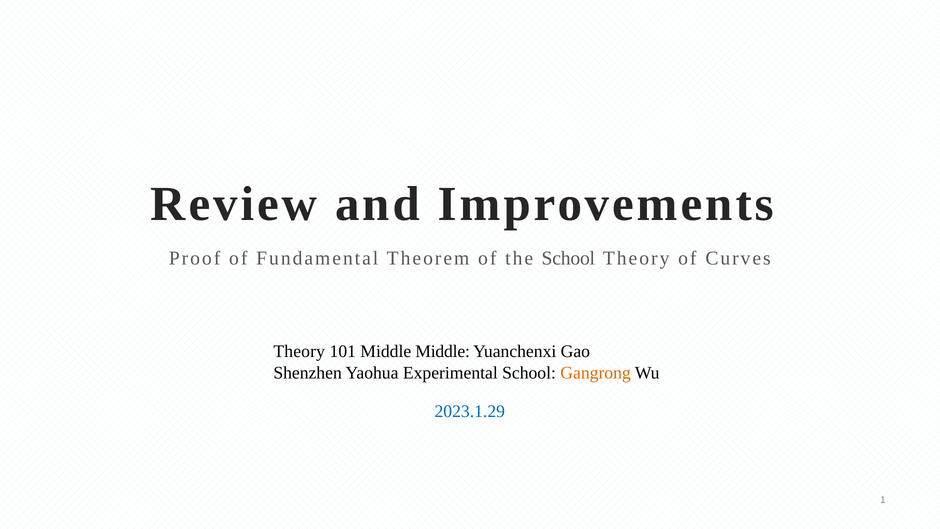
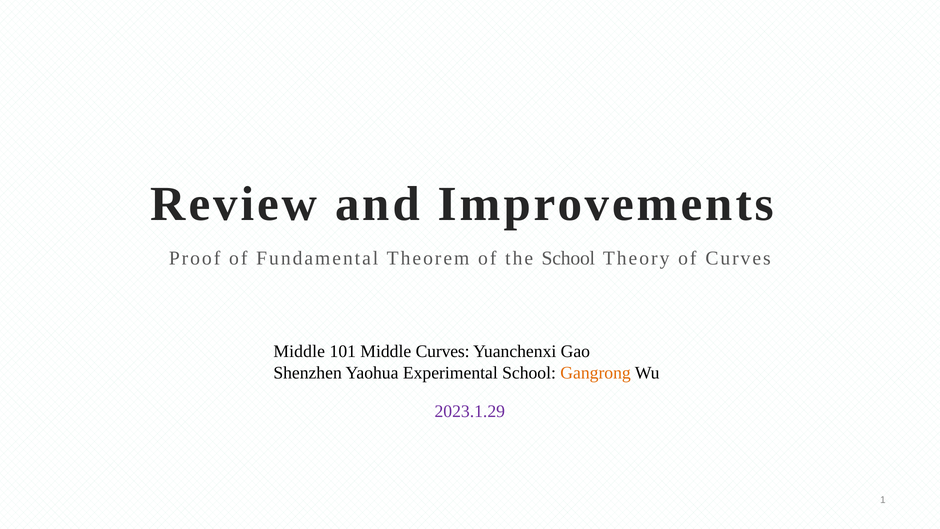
Theory at (299, 351): Theory -> Middle
Middle Middle: Middle -> Curves
2023.1.29 colour: blue -> purple
